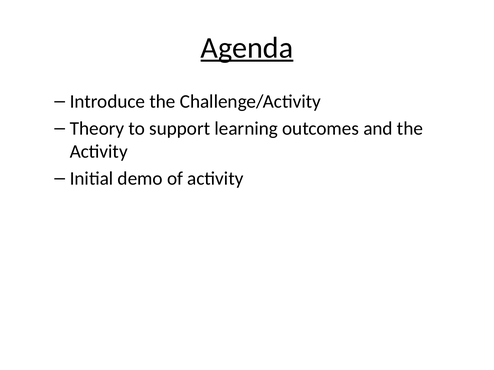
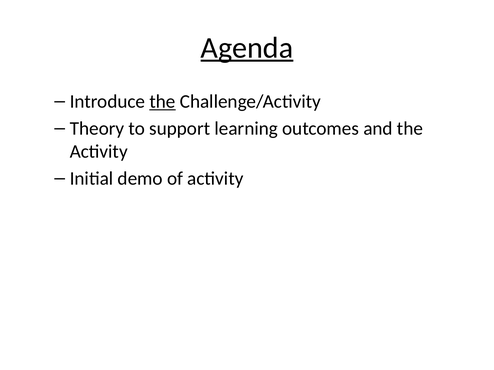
the at (163, 102) underline: none -> present
